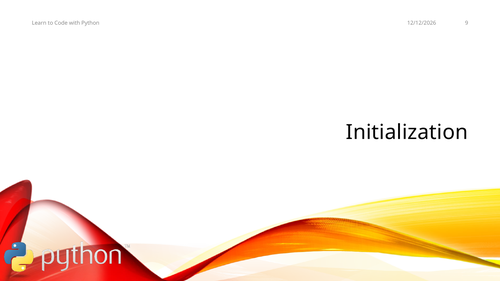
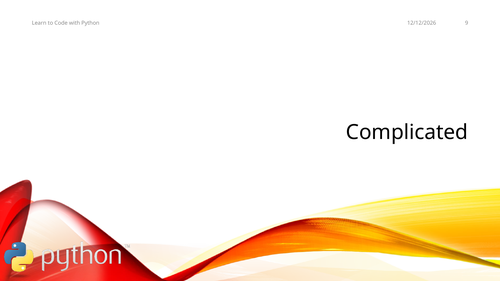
Initialization: Initialization -> Complicated
